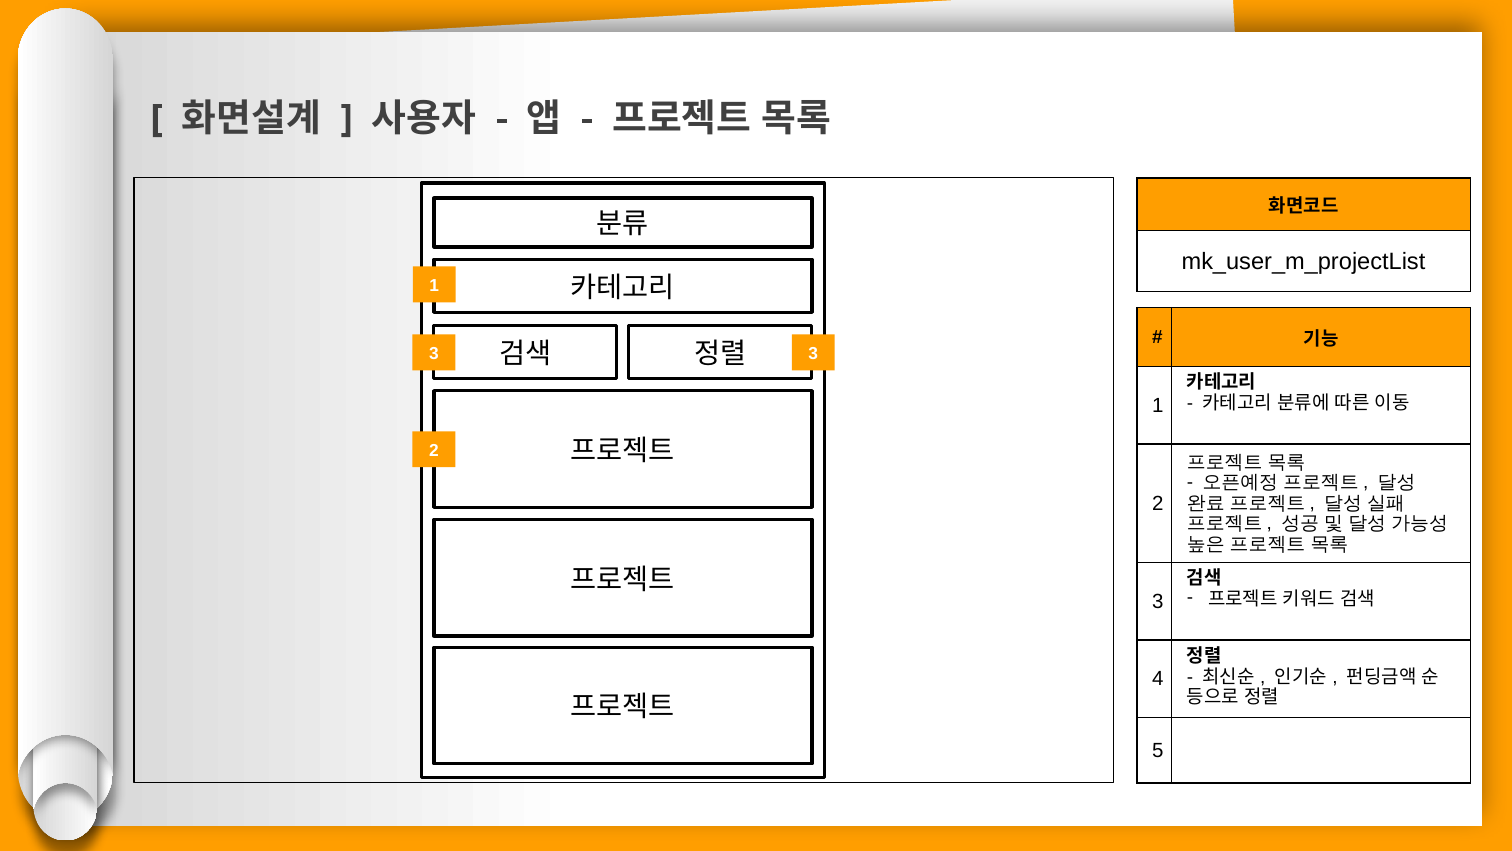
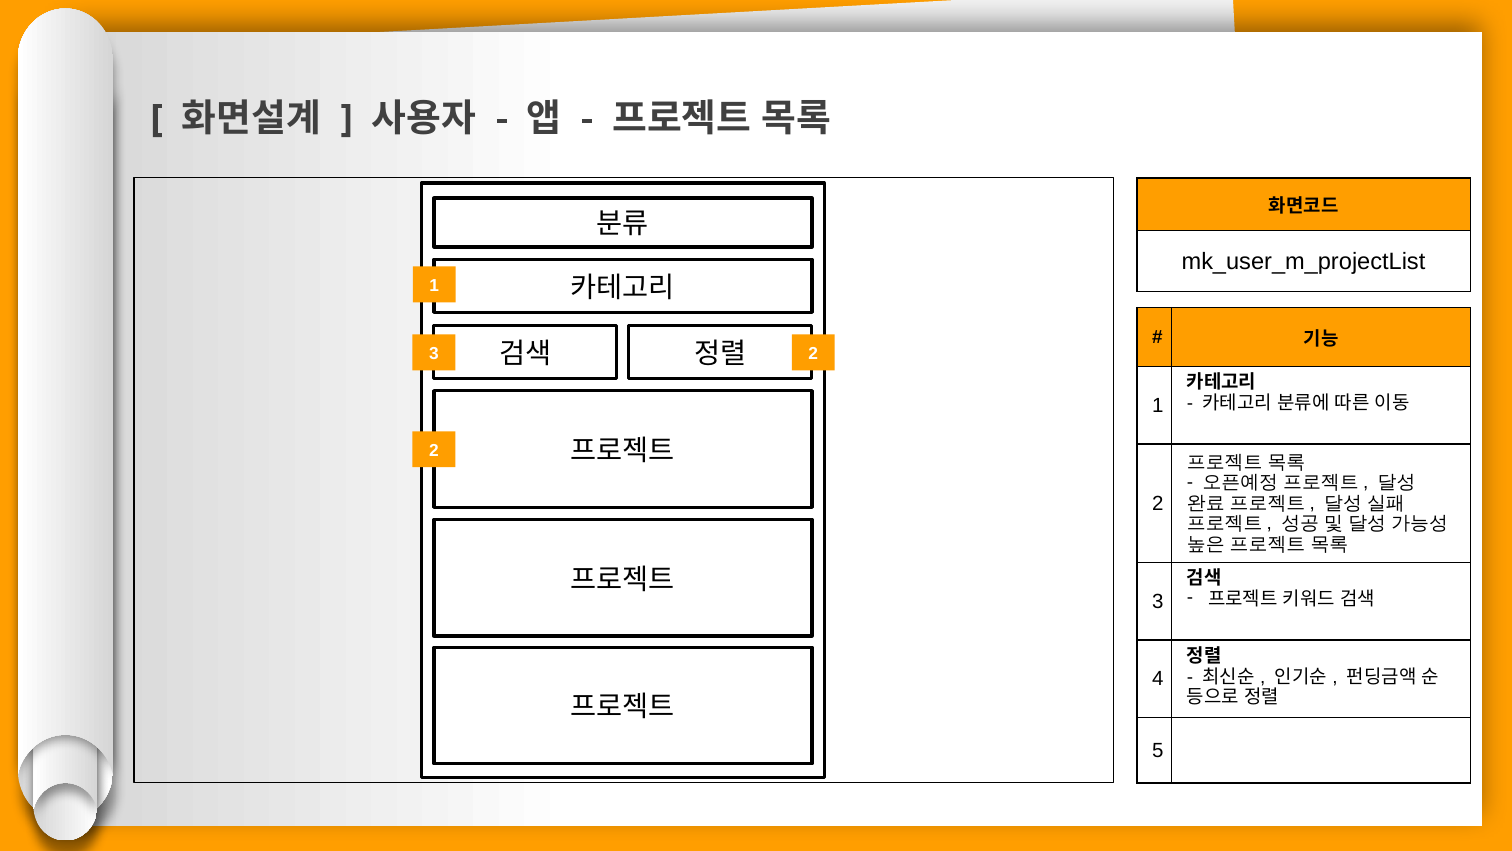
3 3: 3 -> 2
